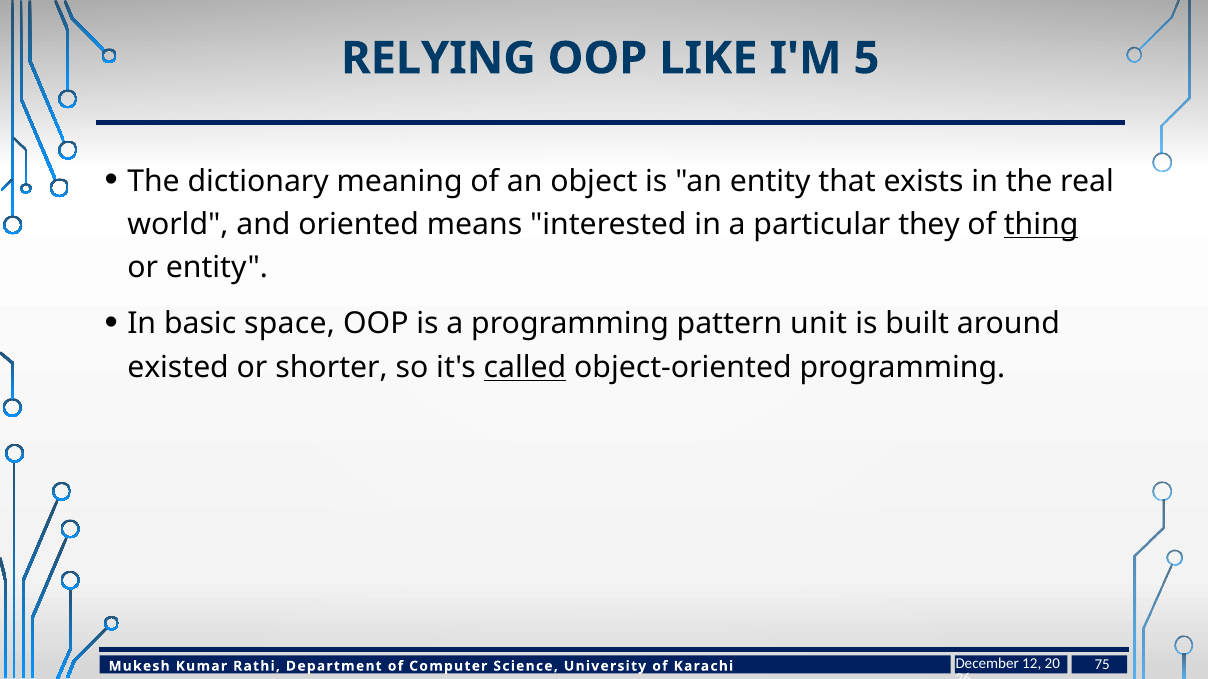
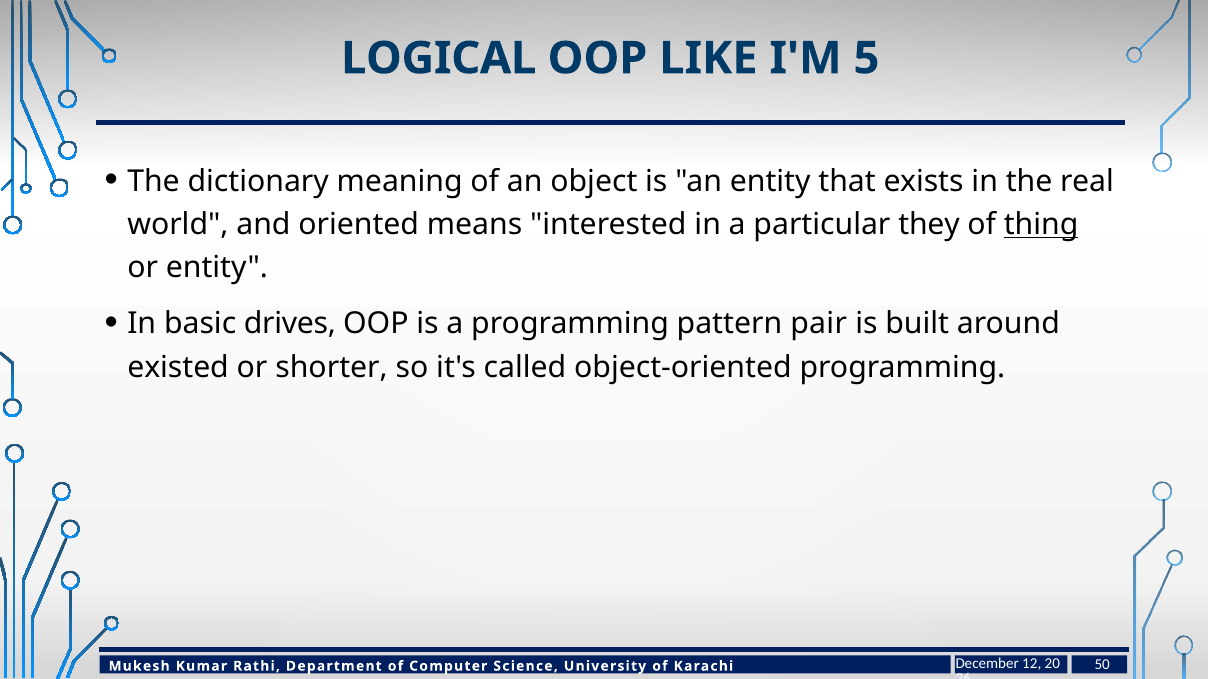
RELYING: RELYING -> LOGICAL
space: space -> drives
unit: unit -> pair
called underline: present -> none
75: 75 -> 50
